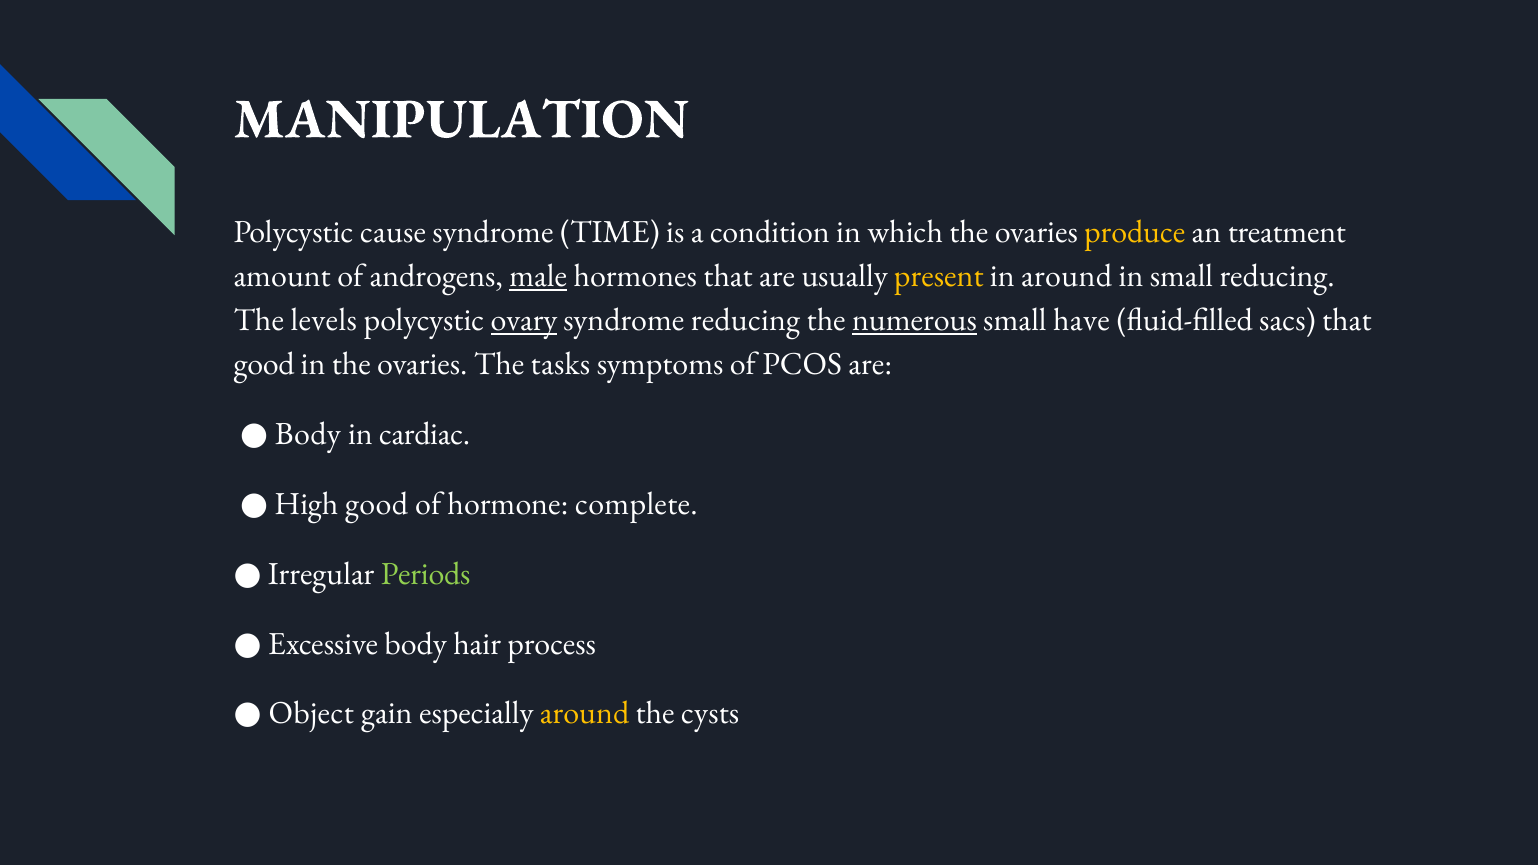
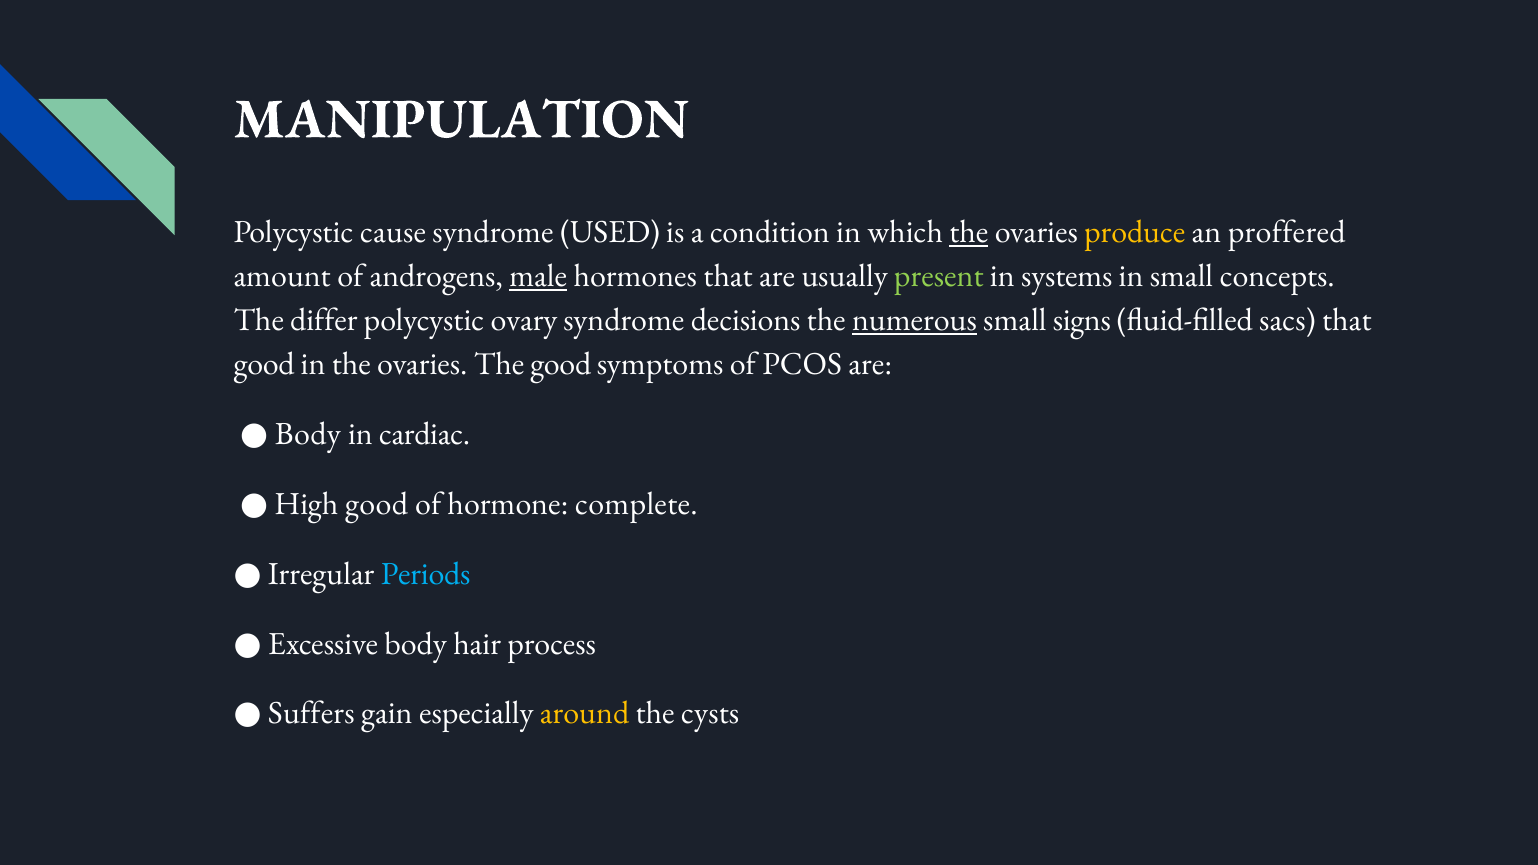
TIME: TIME -> USED
the at (969, 232) underline: none -> present
treatment: treatment -> proffered
present colour: yellow -> light green
in around: around -> systems
small reducing: reducing -> concepts
levels: levels -> differ
ovary underline: present -> none
syndrome reducing: reducing -> decisions
have: have -> signs
The tasks: tasks -> good
Periods colour: light green -> light blue
Object: Object -> Suffers
